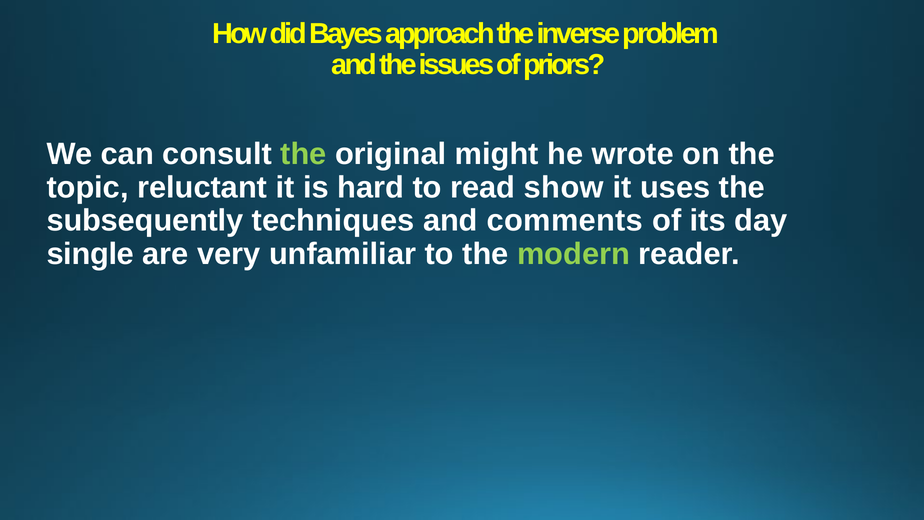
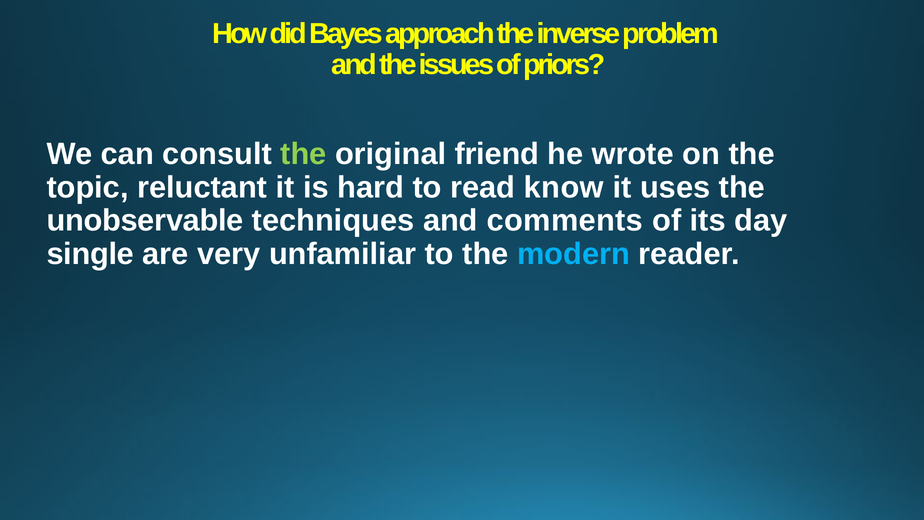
might: might -> friend
show: show -> know
subsequently: subsequently -> unobservable
modern colour: light green -> light blue
